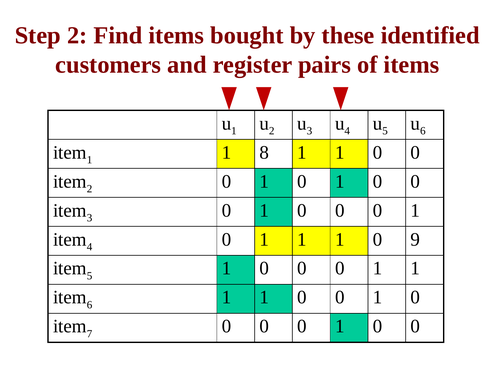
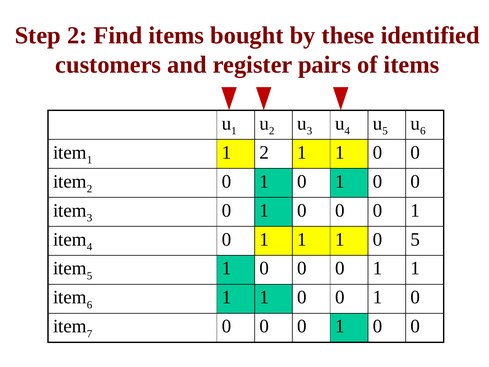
1 8: 8 -> 2
0 9: 9 -> 5
